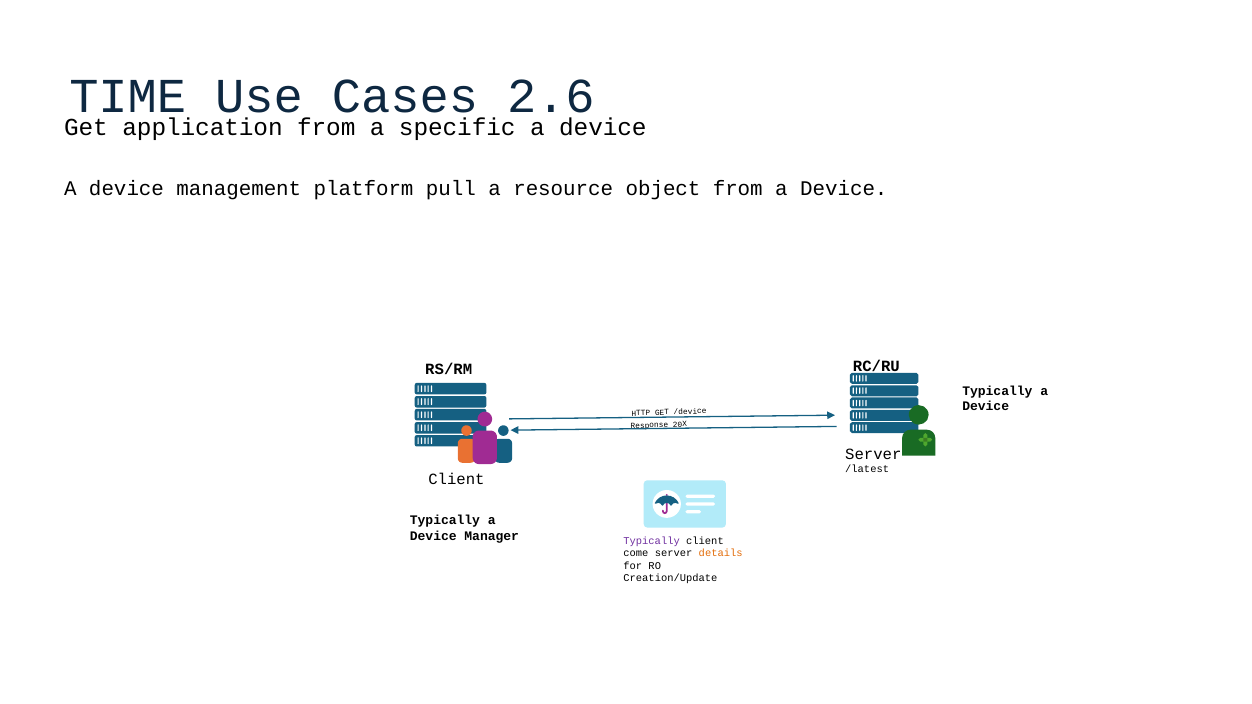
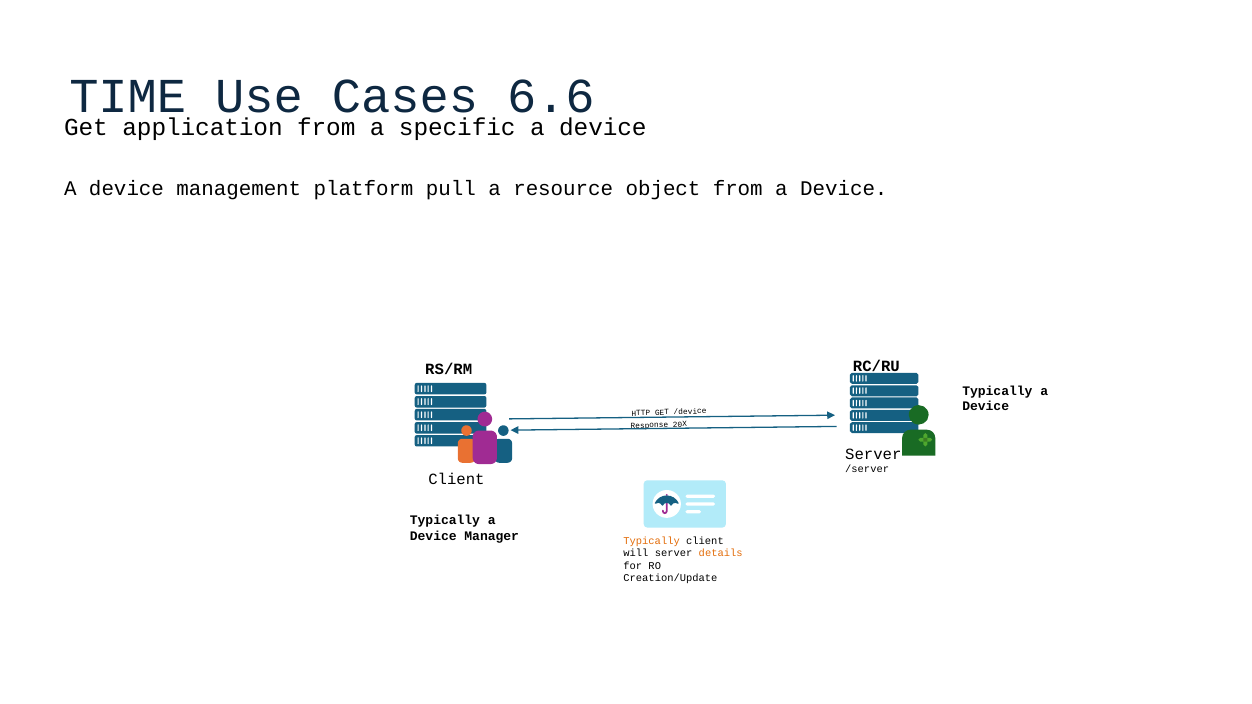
2.6: 2.6 -> 6.6
/latest: /latest -> /server
Typically at (652, 541) colour: purple -> orange
come: come -> will
